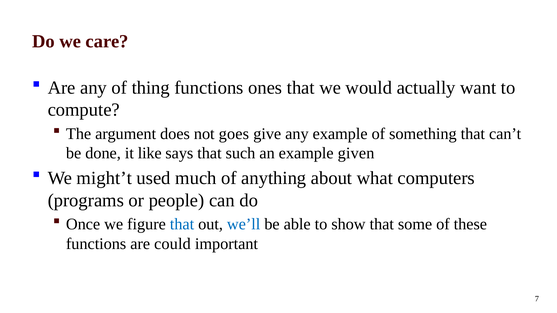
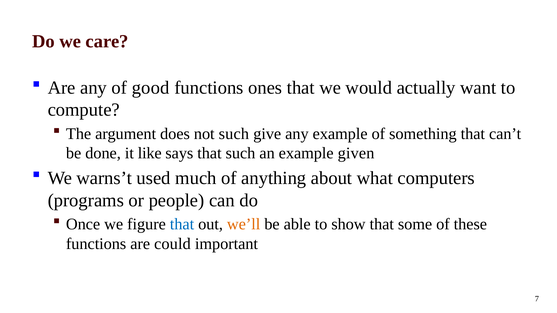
thing: thing -> good
not goes: goes -> such
might’t: might’t -> warns’t
we’ll colour: blue -> orange
